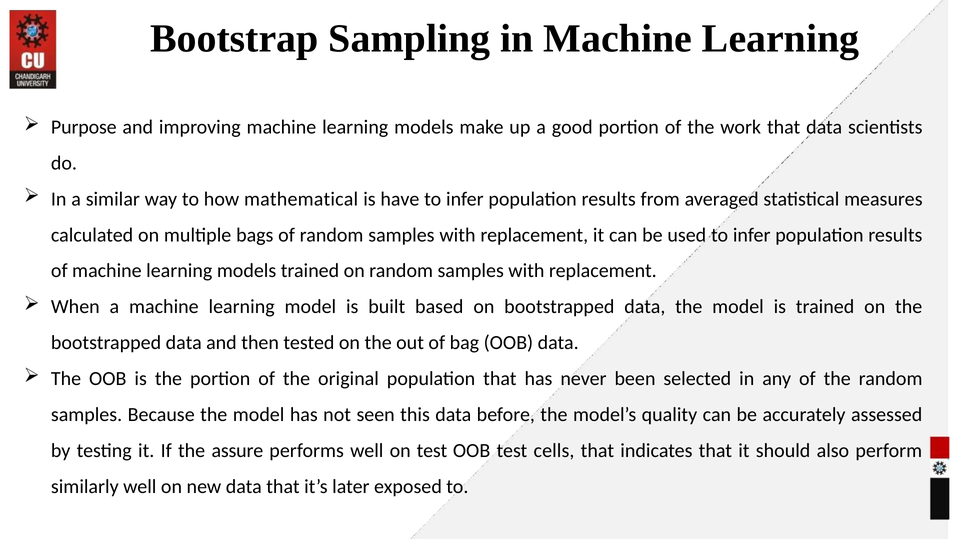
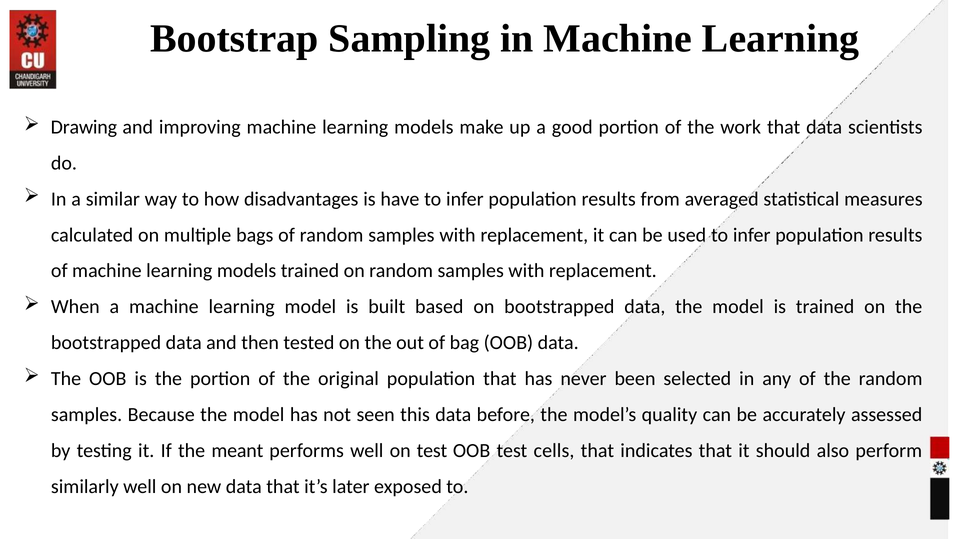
Purpose: Purpose -> Drawing
mathematical: mathematical -> disadvantages
assure: assure -> meant
